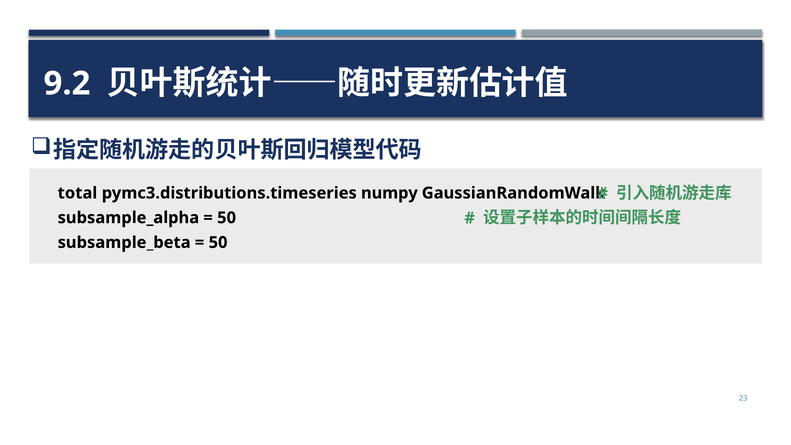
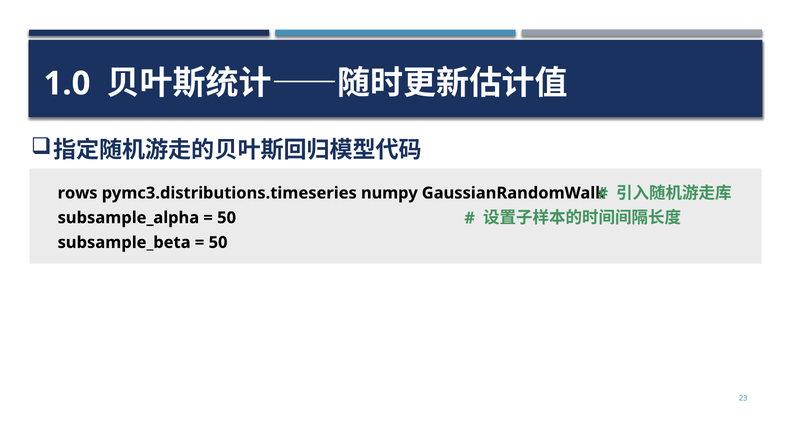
9.2: 9.2 -> 1.0
total: total -> rows
